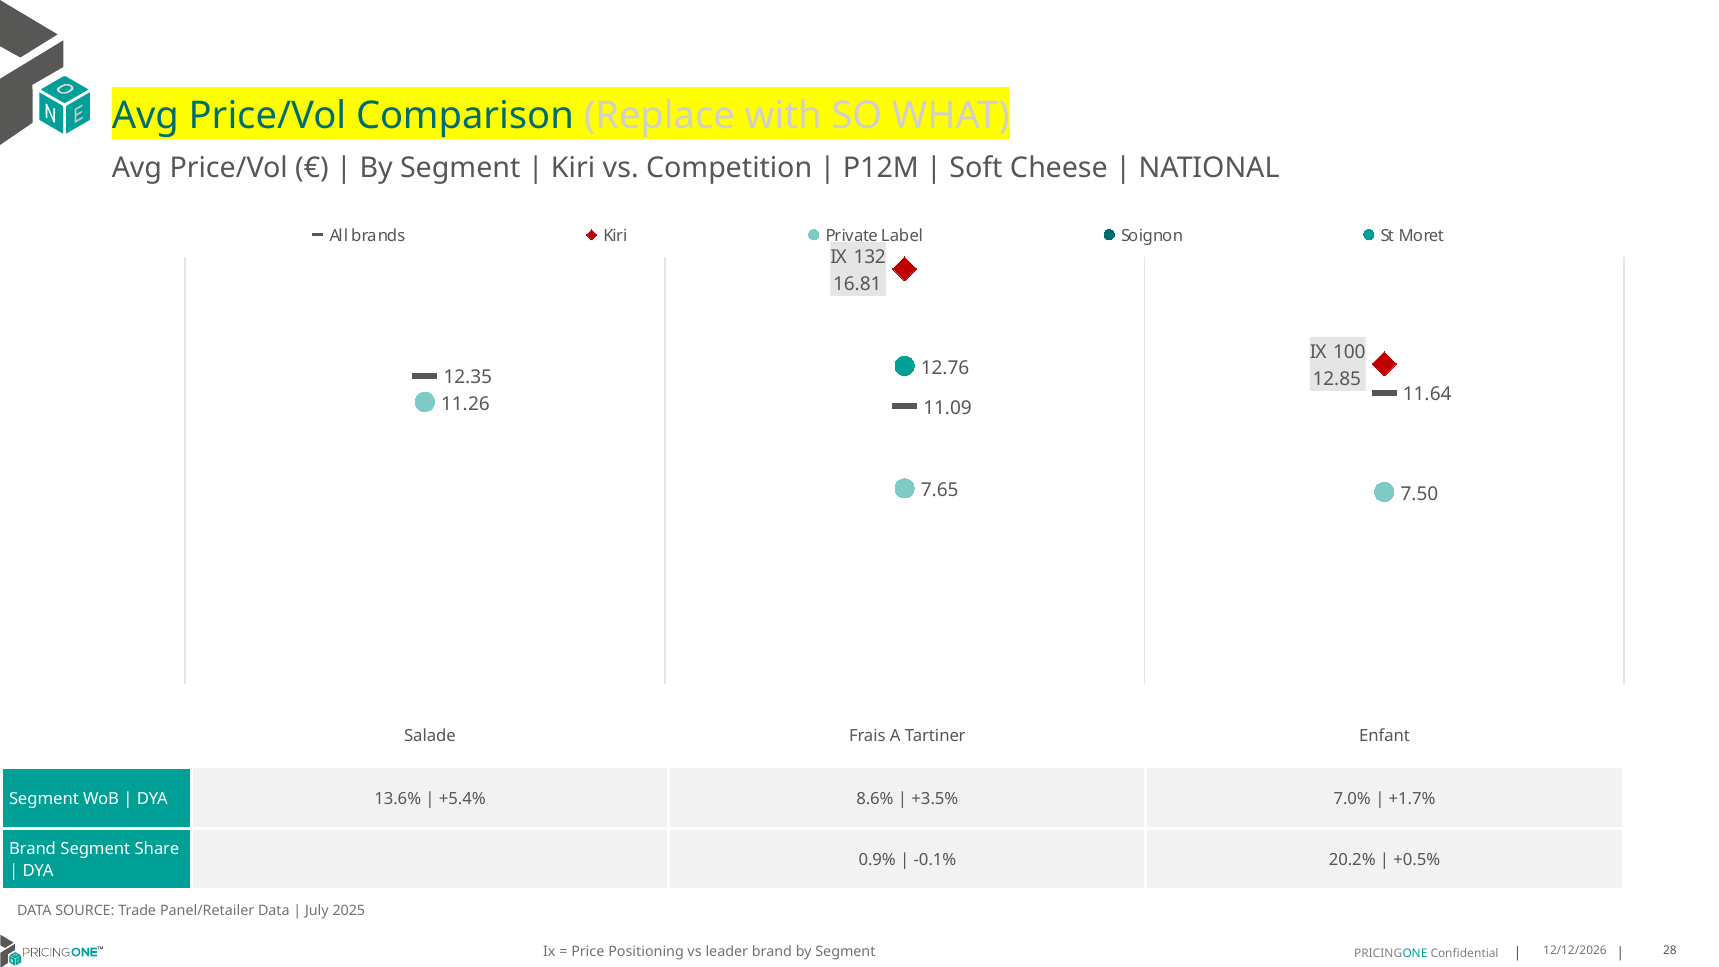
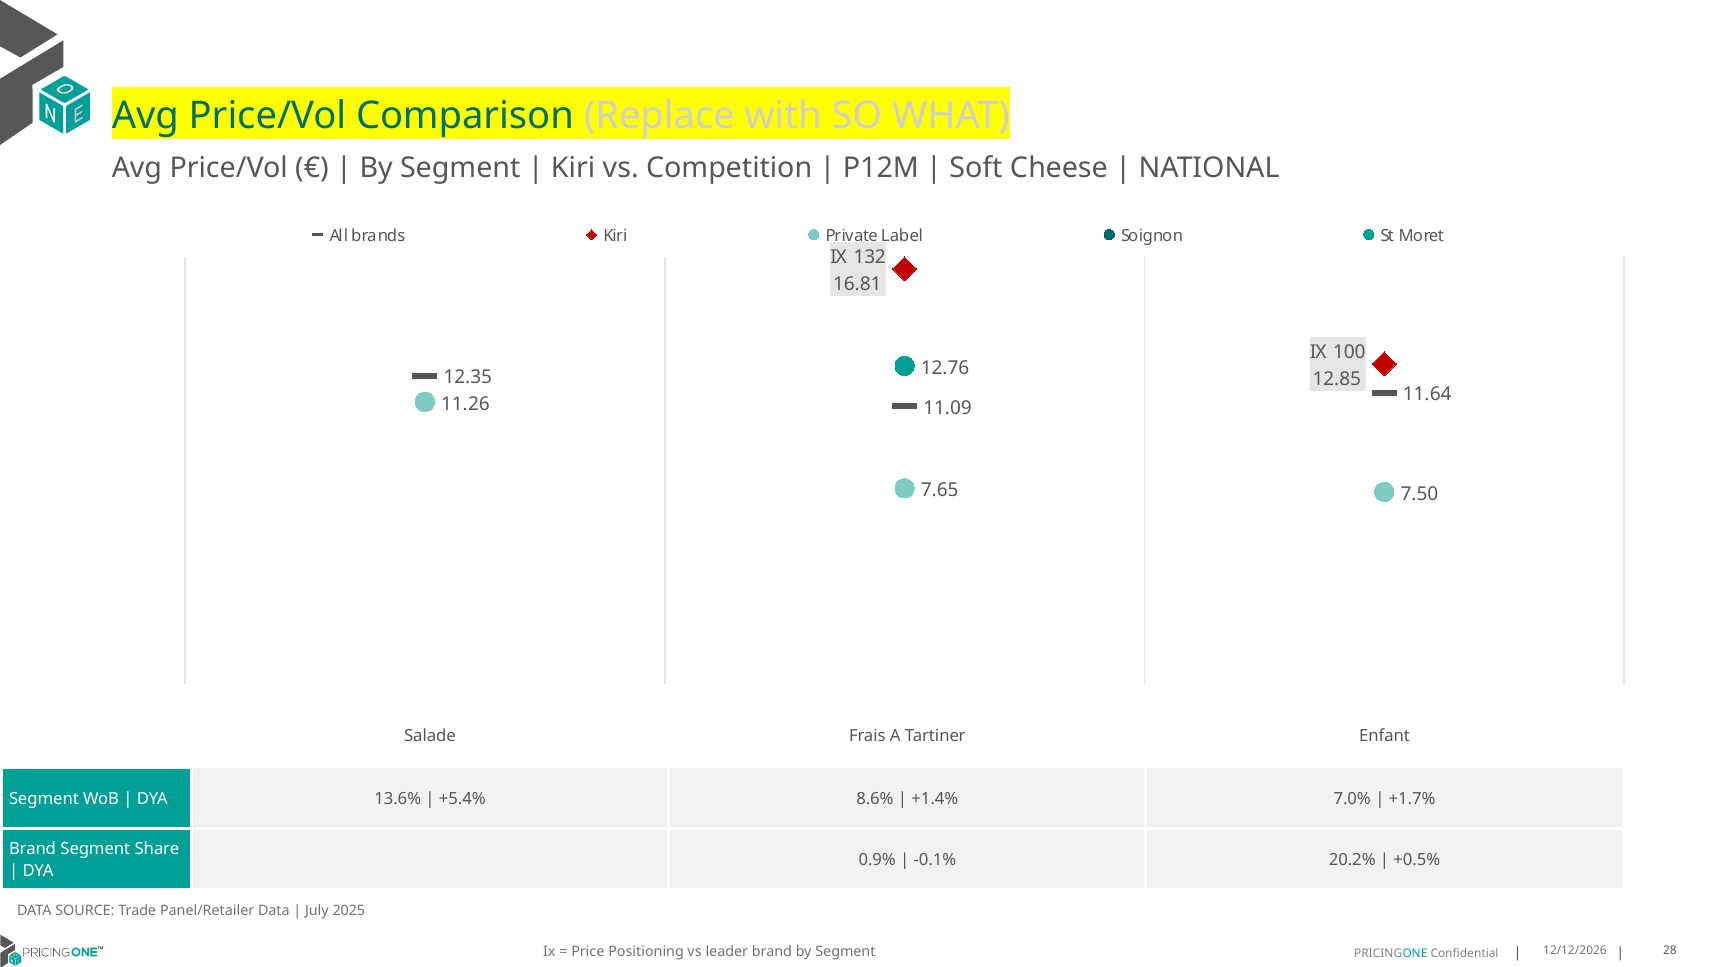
+3.5%: +3.5% -> +1.4%
